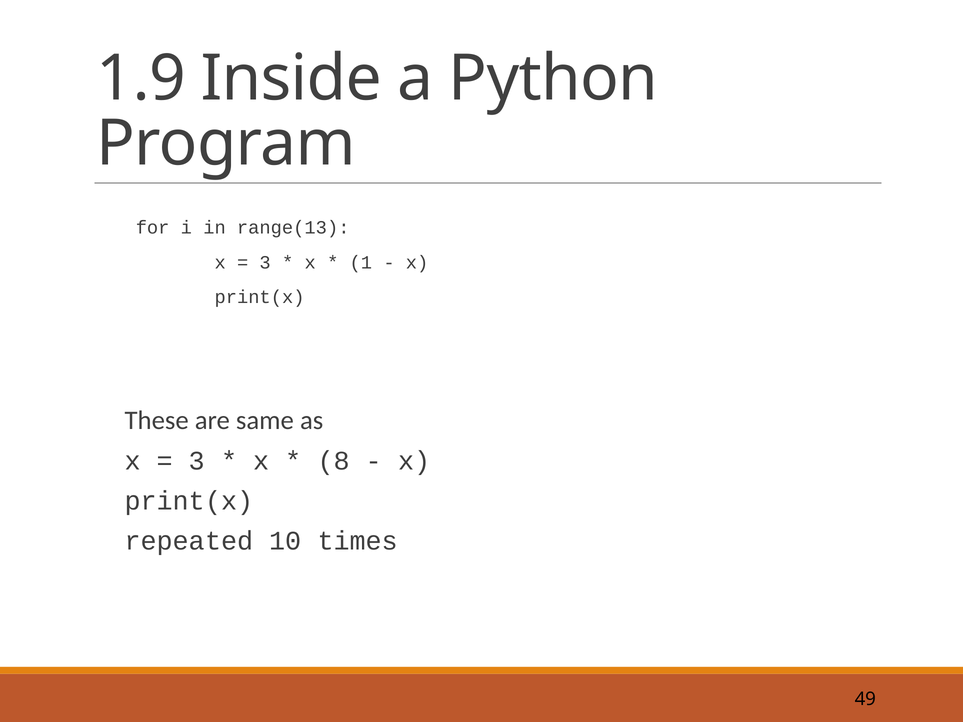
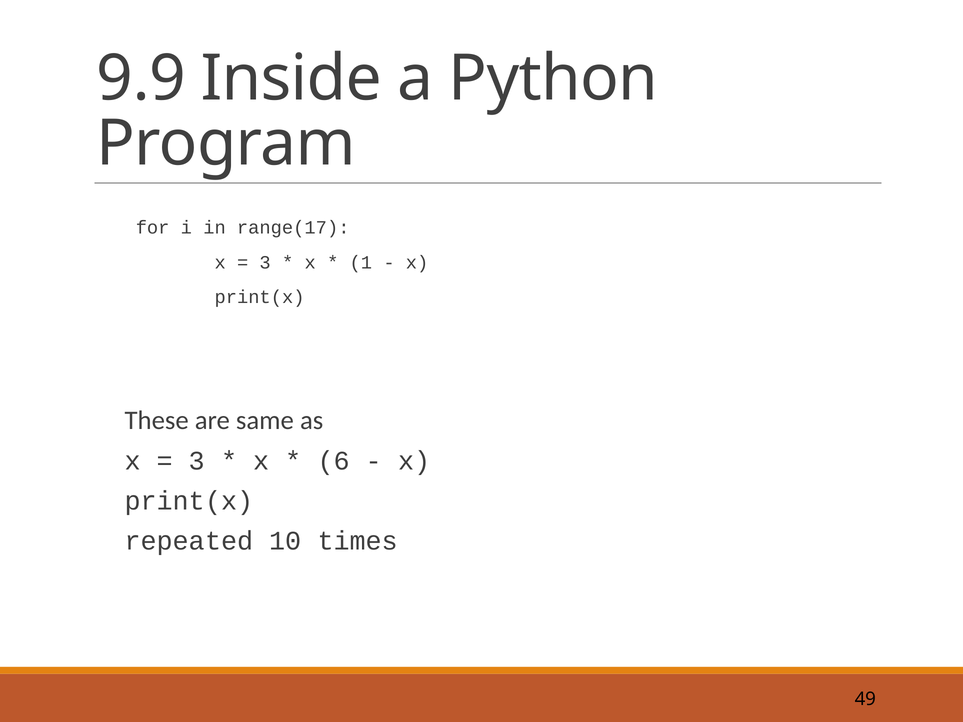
1.9: 1.9 -> 9.9
range(13: range(13 -> range(17
8: 8 -> 6
